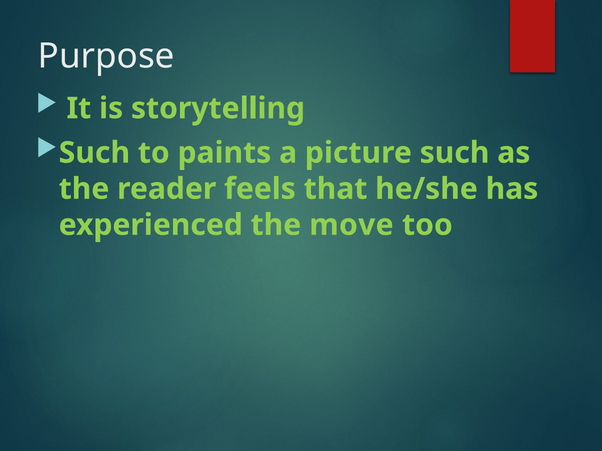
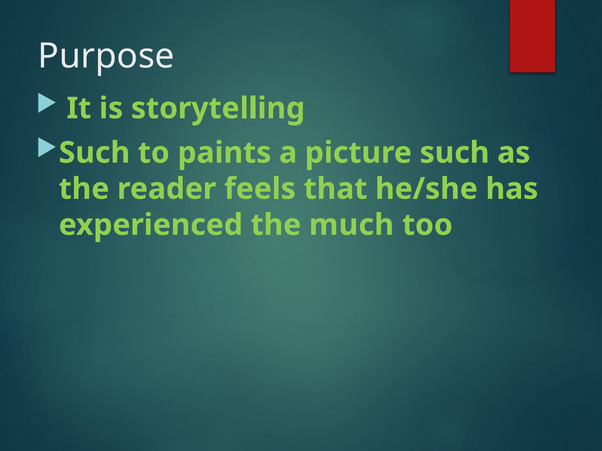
move: move -> much
